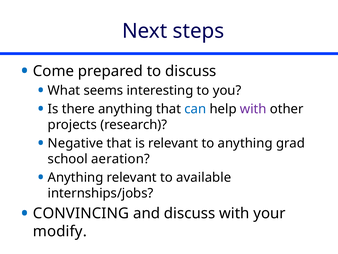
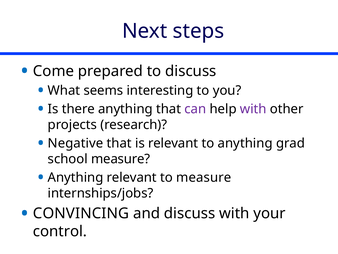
can colour: blue -> purple
school aeration: aeration -> measure
to available: available -> measure
modify: modify -> control
